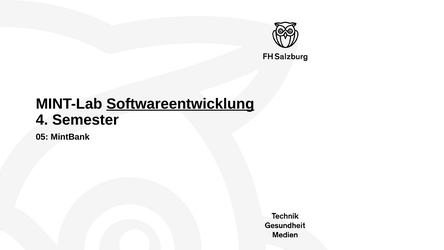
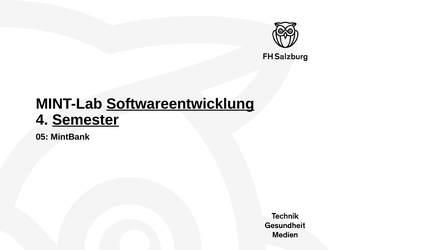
Semester underline: none -> present
